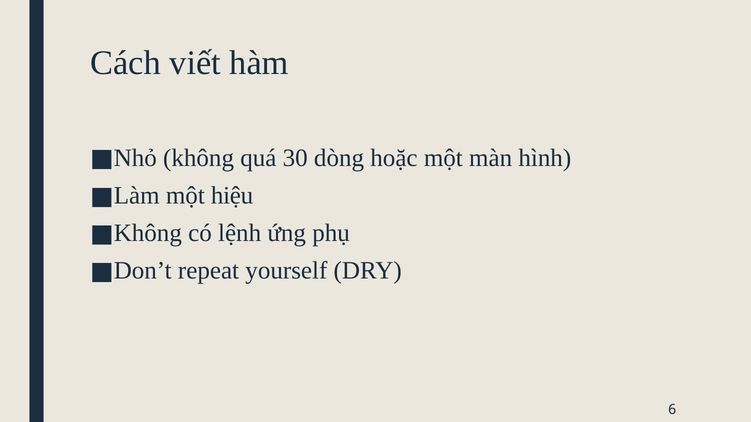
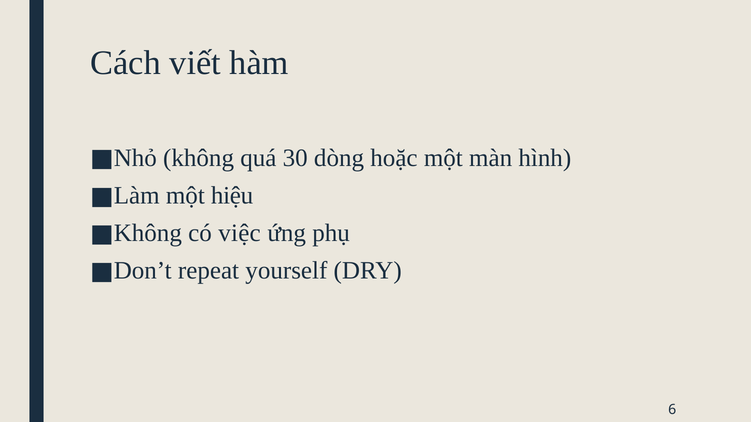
lệnh: lệnh -> việc
